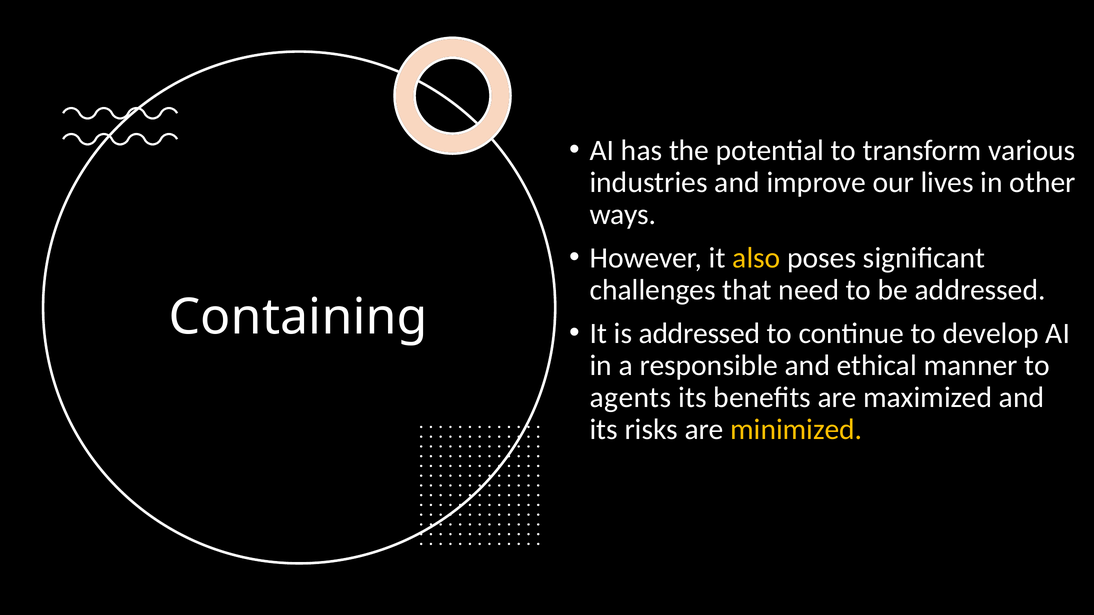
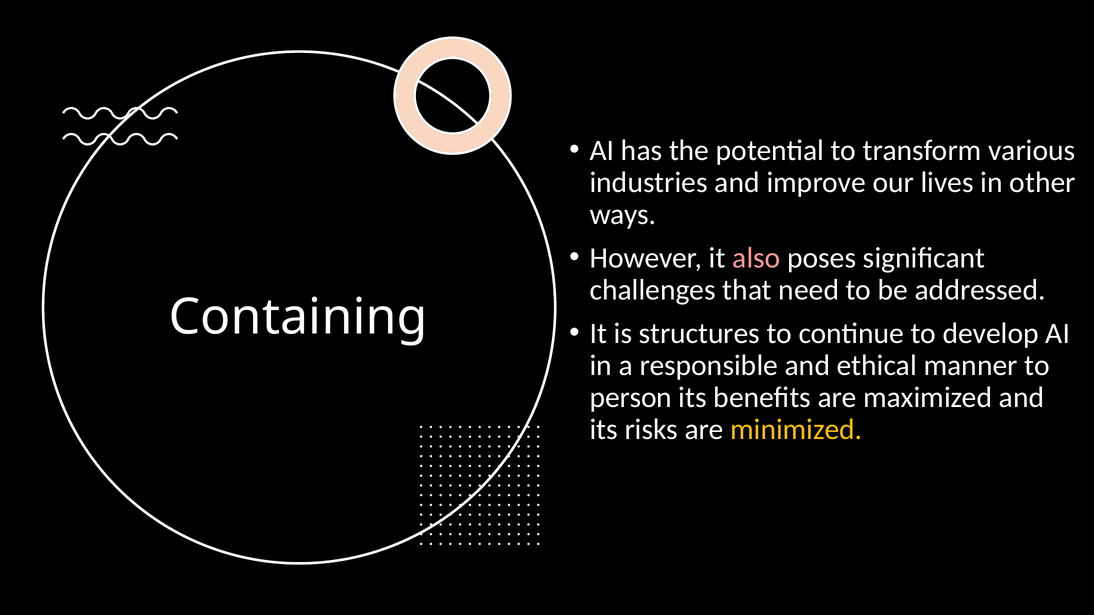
also colour: yellow -> pink
is addressed: addressed -> structures
agents: agents -> person
